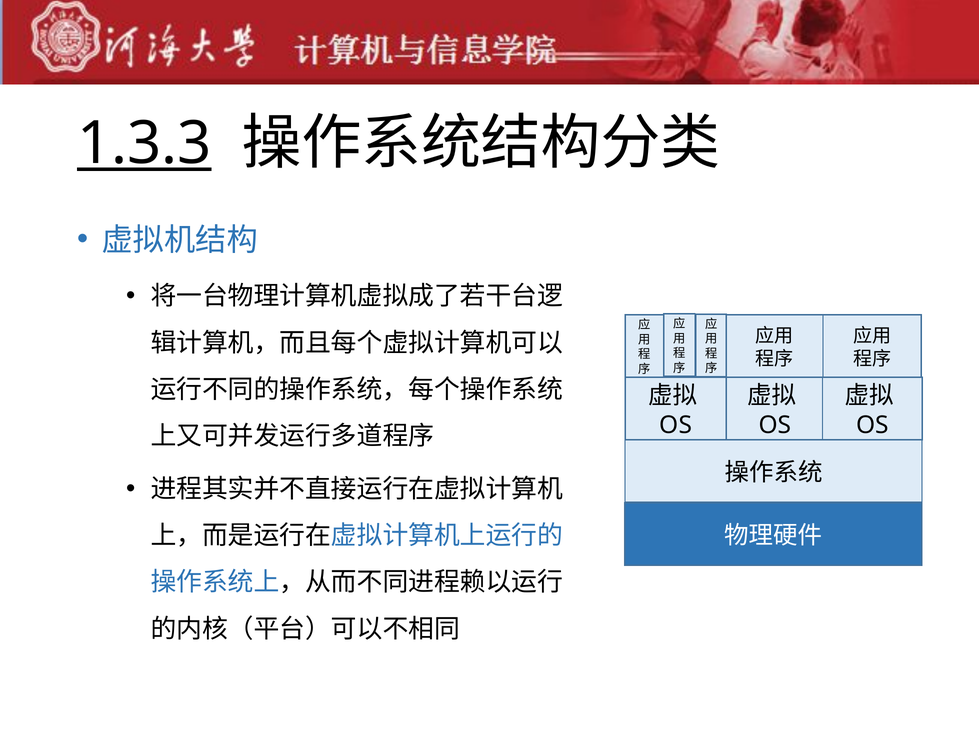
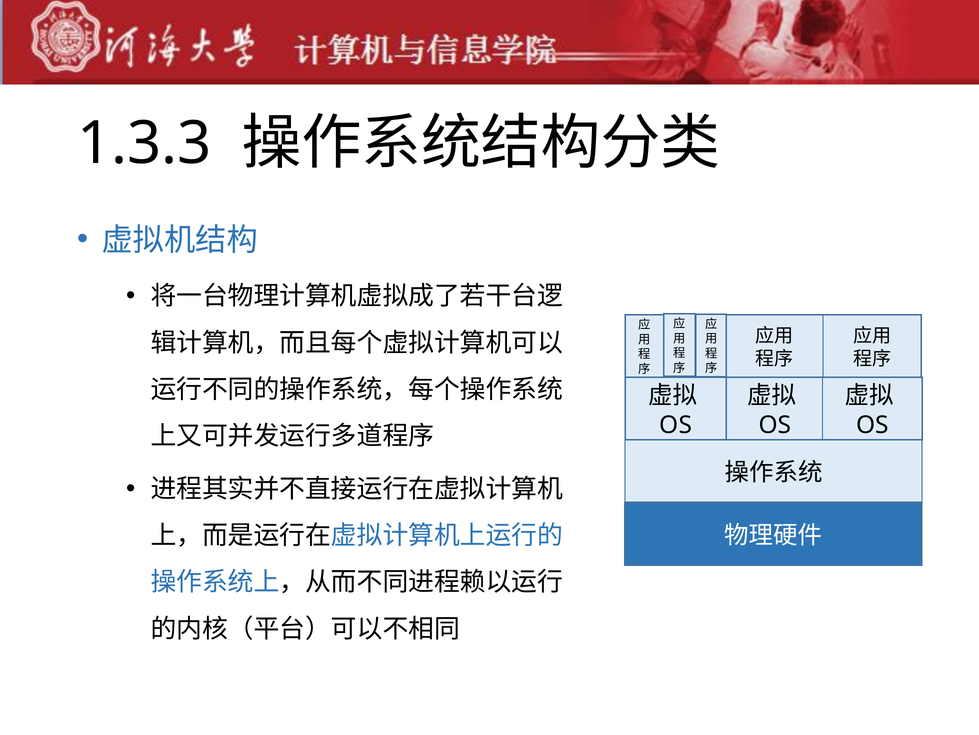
1.3.3 underline: present -> none
